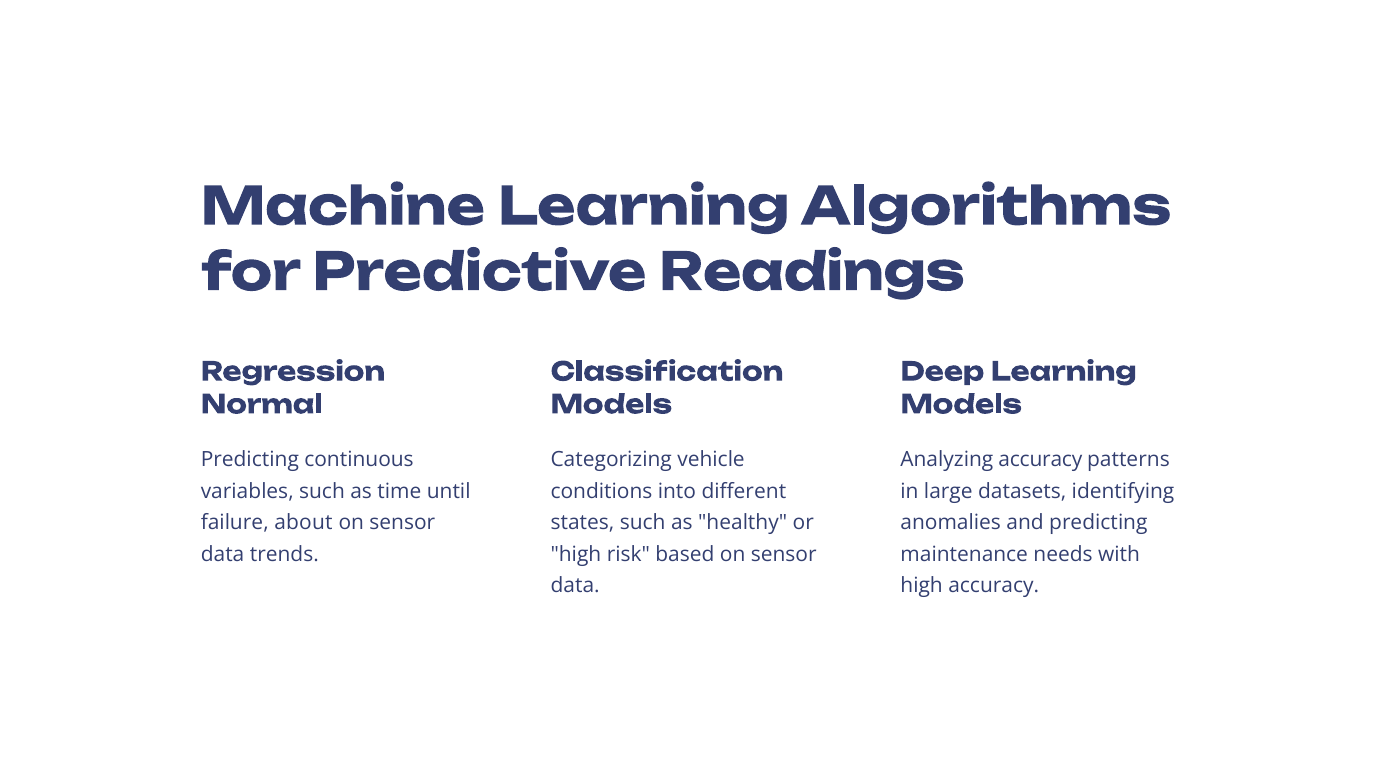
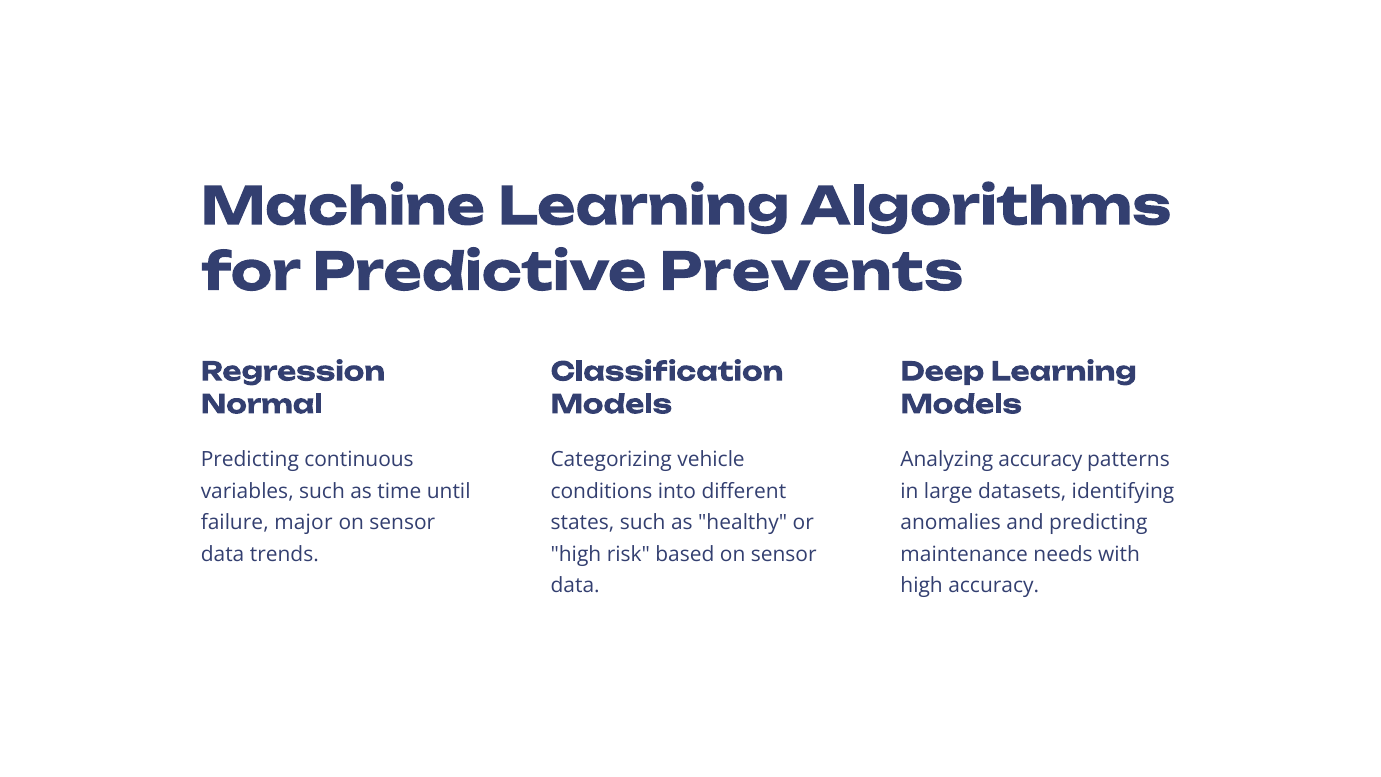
Readings: Readings -> Prevents
about: about -> major
